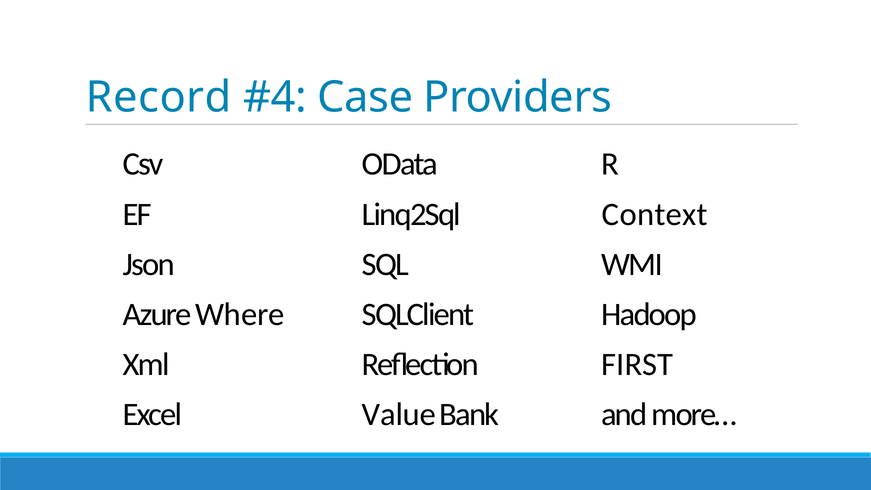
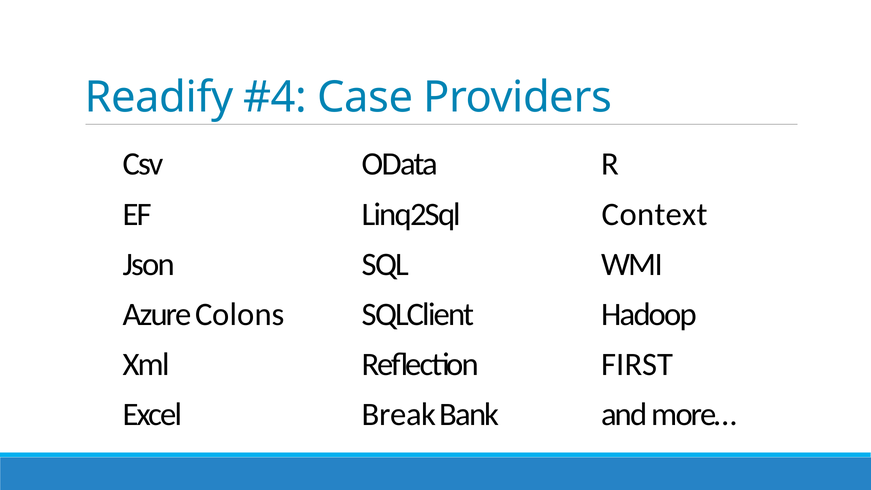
Record: Record -> Readify
Where: Where -> Colons
Value: Value -> Break
